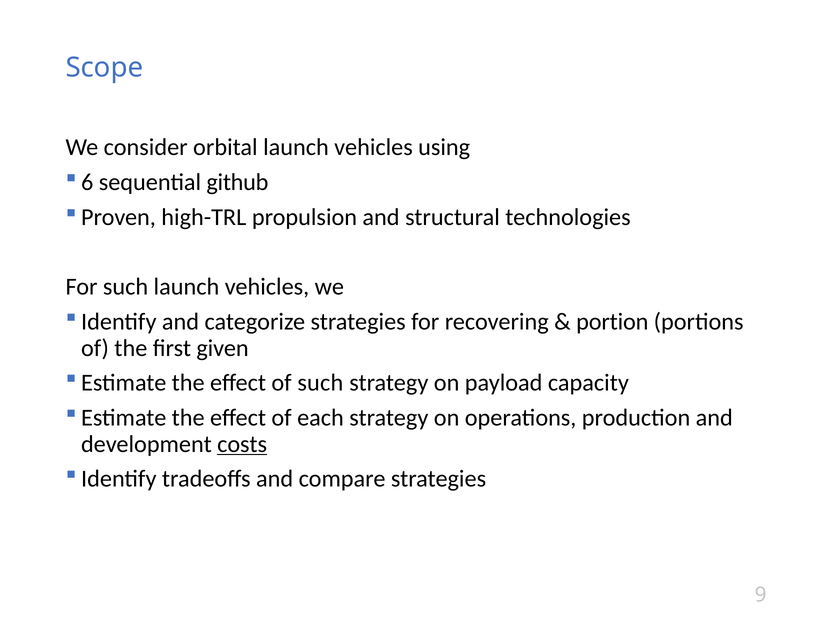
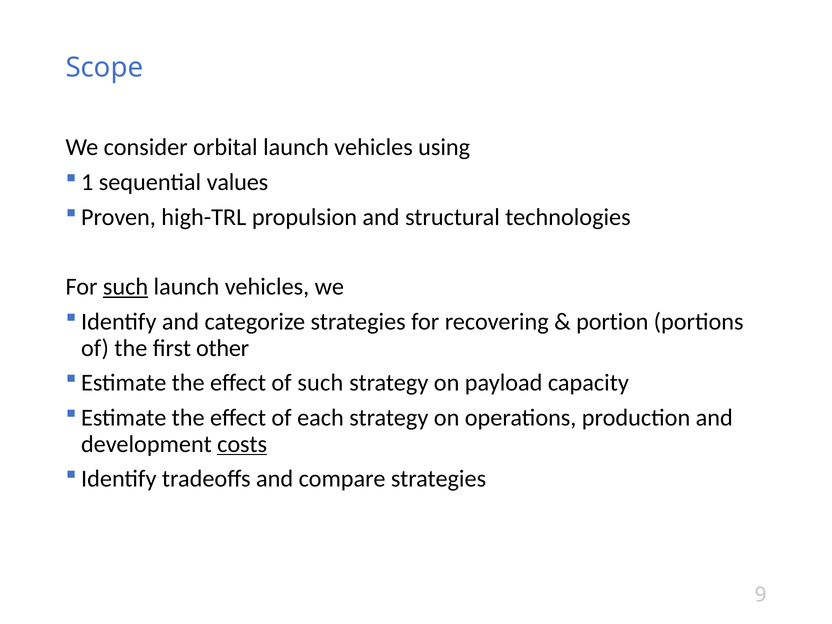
6: 6 -> 1
github: github -> values
such at (126, 287) underline: none -> present
given: given -> other
